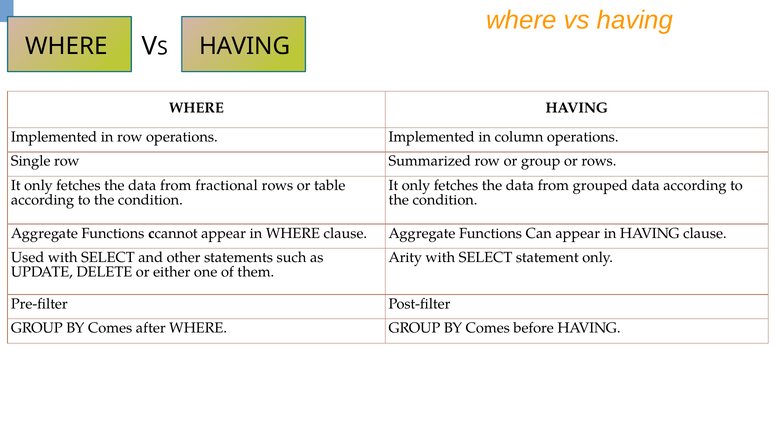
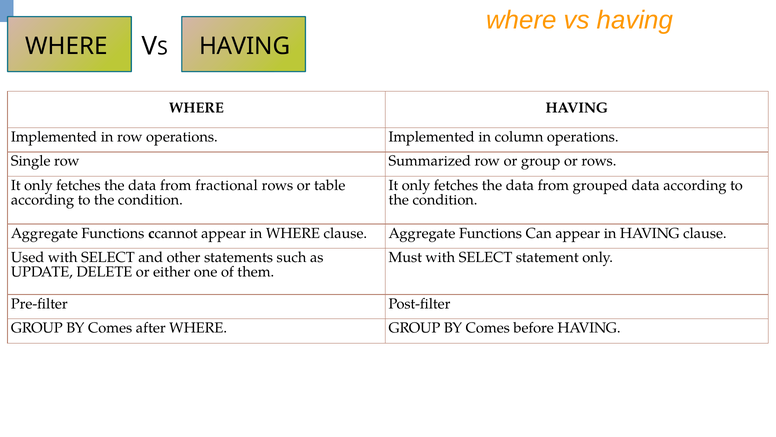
Arity: Arity -> Must
